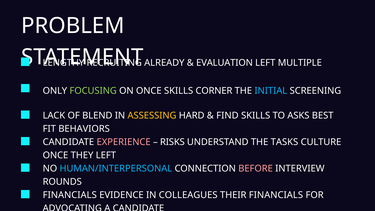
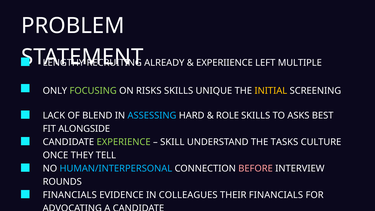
EVALUATION: EVALUATION -> EXPERIIENCE
ON ONCE: ONCE -> RISKS
CORNER: CORNER -> UNIQUE
INITIAL colour: light blue -> yellow
ASSESSING colour: yellow -> light blue
FIND: FIND -> ROLE
BEHAVIORS: BEHAVIORS -> ALONGSIDE
EXPERIENCE colour: pink -> light green
RISKS: RISKS -> SKILL
THEY LEFT: LEFT -> TELL
